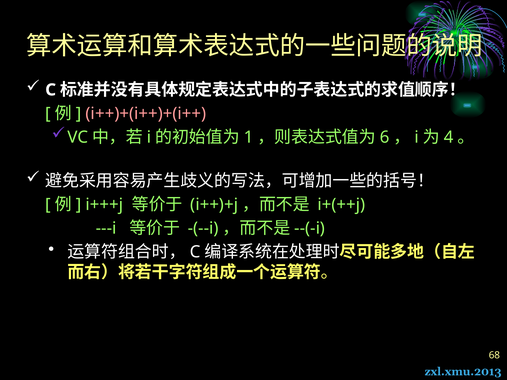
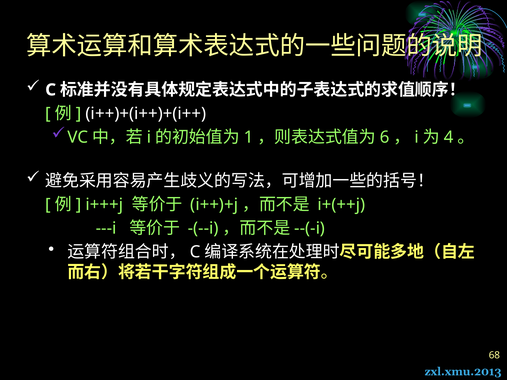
i++)+(i++)+(i++ colour: pink -> white
